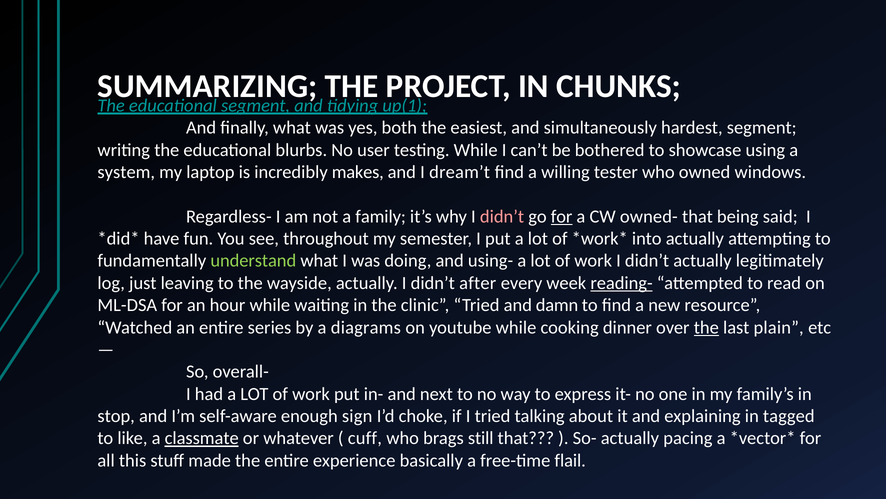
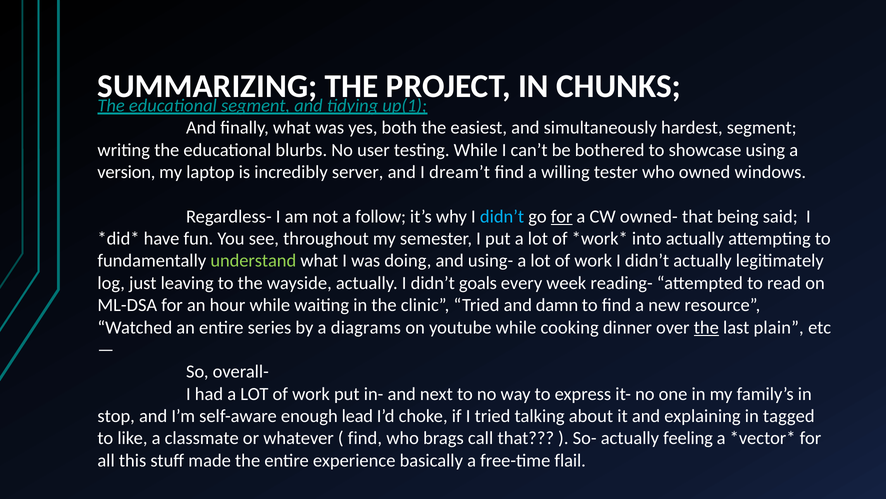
system: system -> version
makes: makes -> server
family: family -> follow
didn’t at (502, 216) colour: pink -> light blue
after: after -> goals
reading- underline: present -> none
sign: sign -> lead
classmate underline: present -> none
cuff at (365, 438): cuff -> find
still: still -> call
pacing: pacing -> feeling
